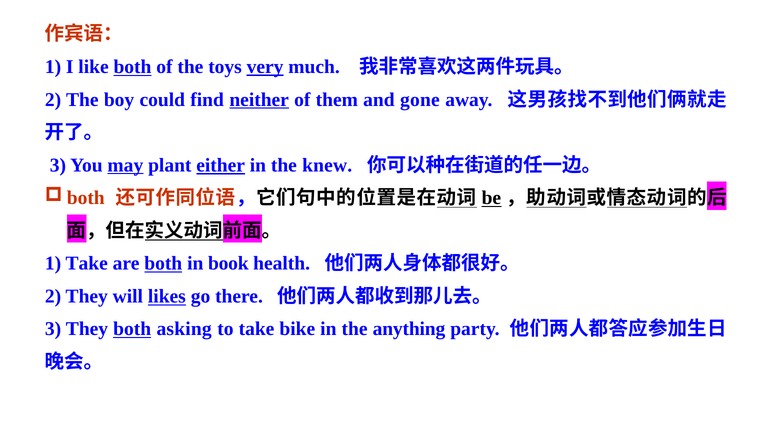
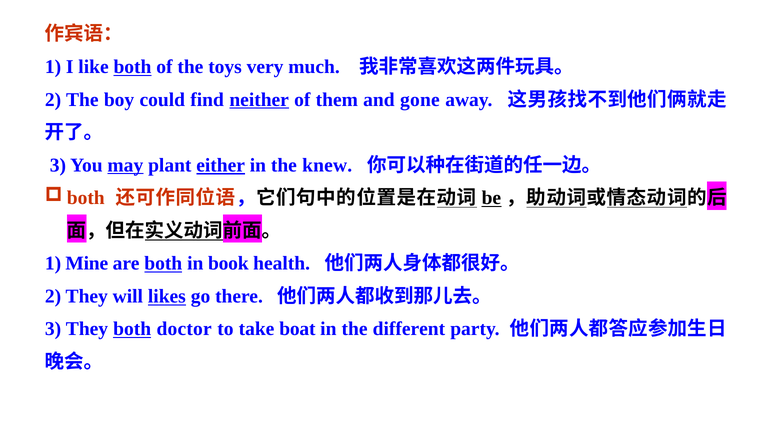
very underline: present -> none
1 Take: Take -> Mine
asking: asking -> doctor
bike: bike -> boat
anything: anything -> different
